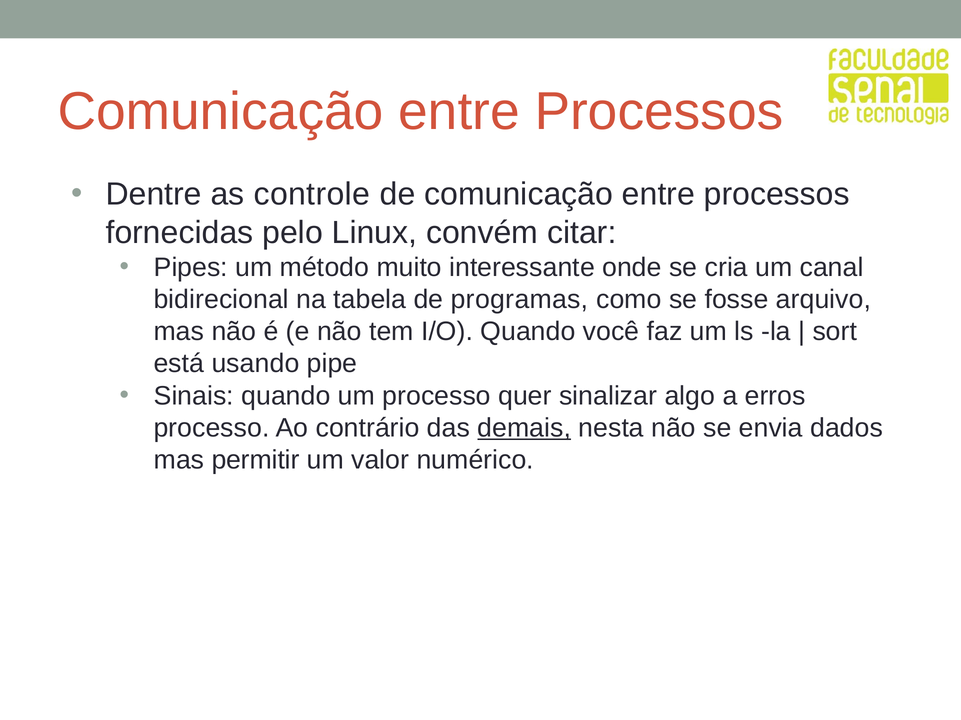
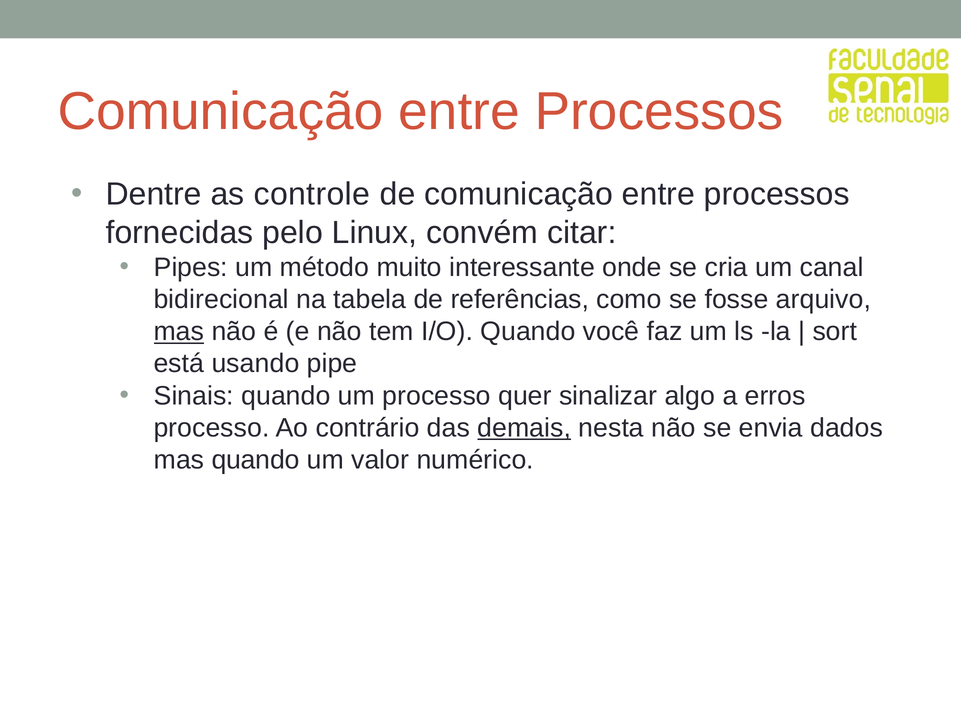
programas: programas -> referências
mas at (179, 332) underline: none -> present
mas permitir: permitir -> quando
